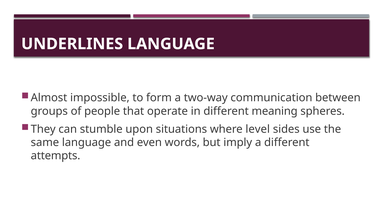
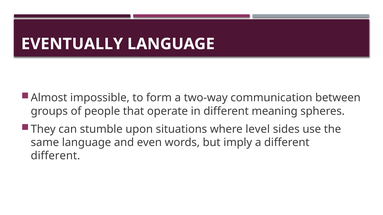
UNDERLINES: UNDERLINES -> EVENTUALLY
attempts at (56, 156): attempts -> different
